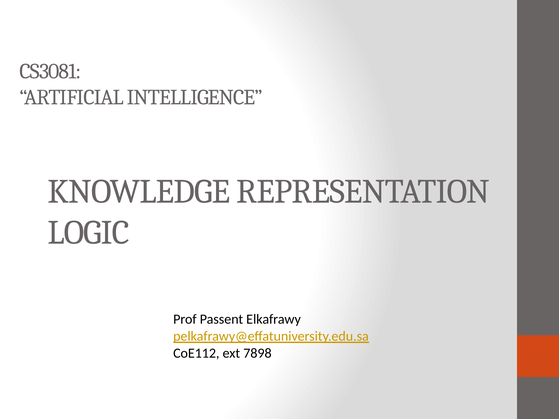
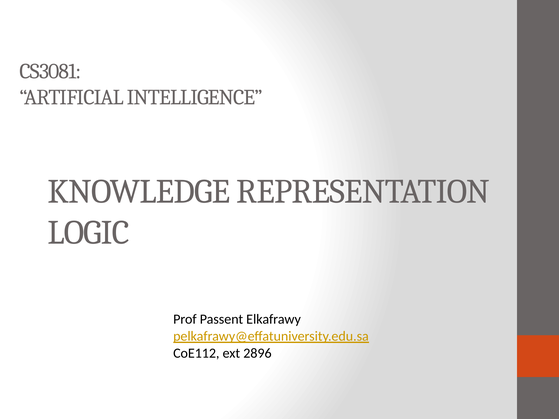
7898: 7898 -> 2896
